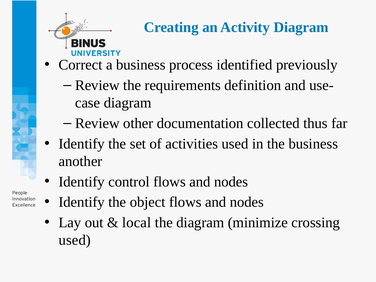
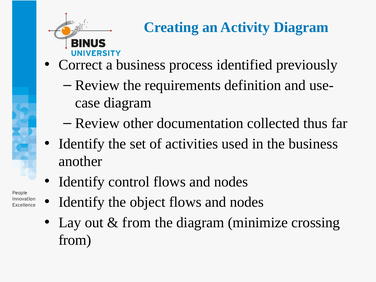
local at (137, 223): local -> from
used at (75, 240): used -> from
